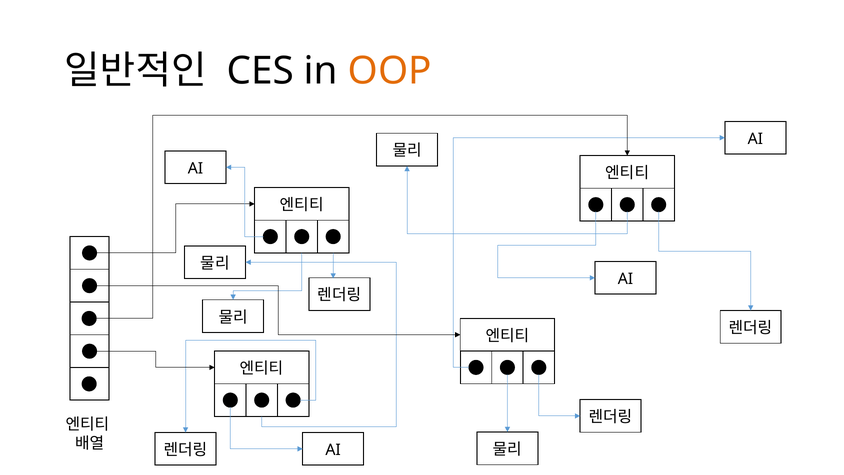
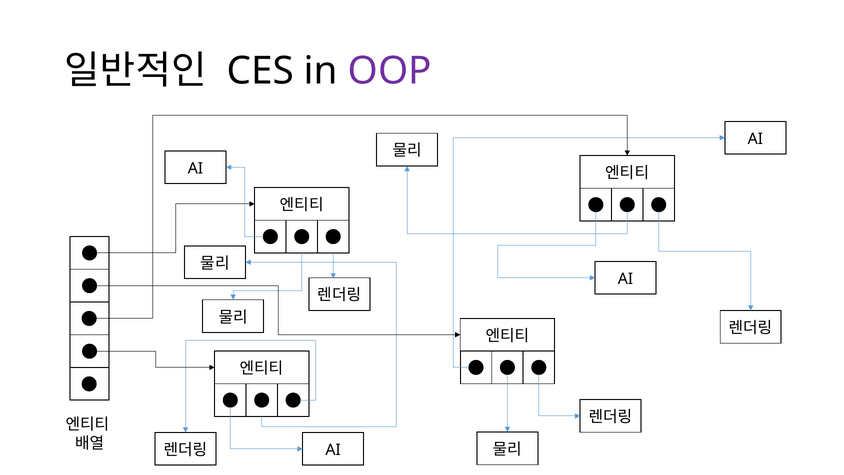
OOP colour: orange -> purple
